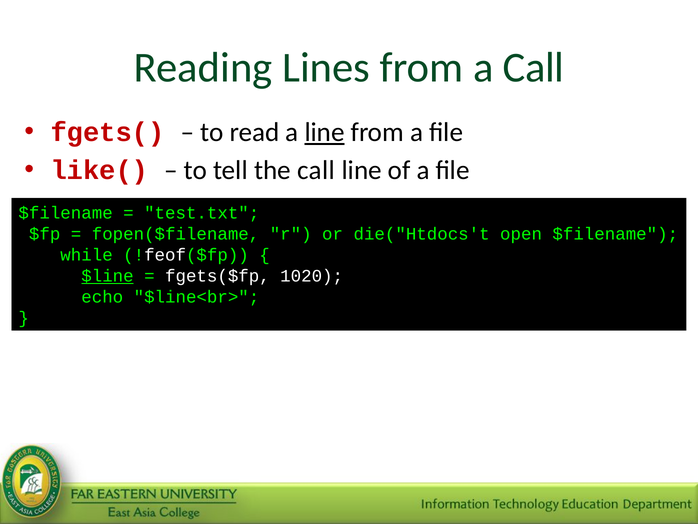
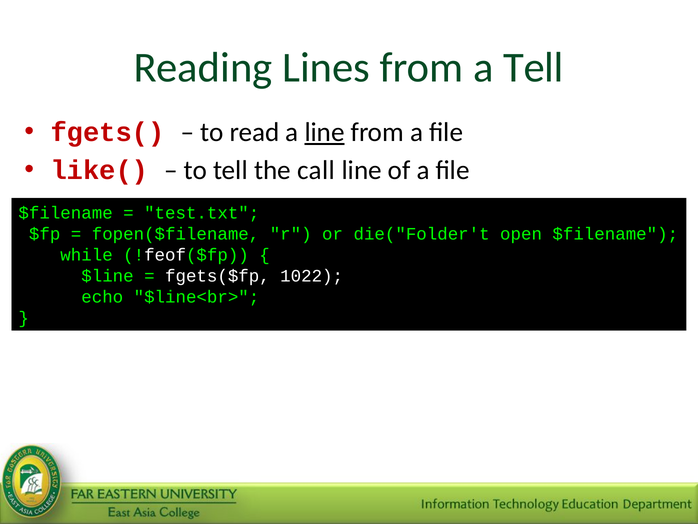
a Call: Call -> Tell
die("Htdocs't: die("Htdocs't -> die("Folder't
$line underline: present -> none
1020: 1020 -> 1022
